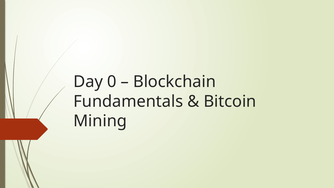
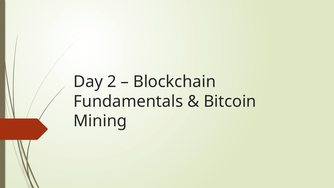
0: 0 -> 2
